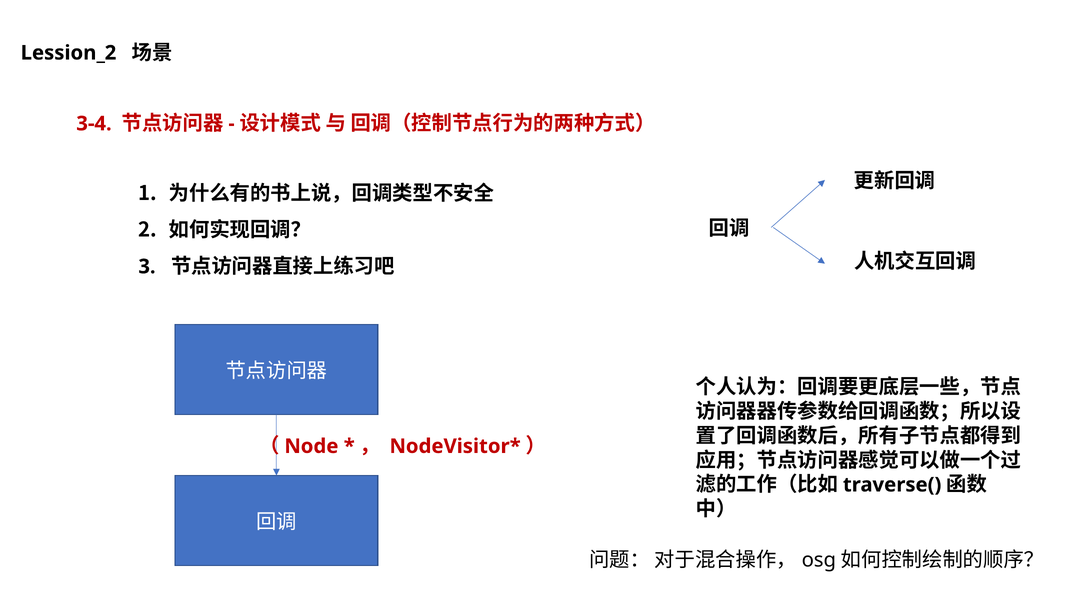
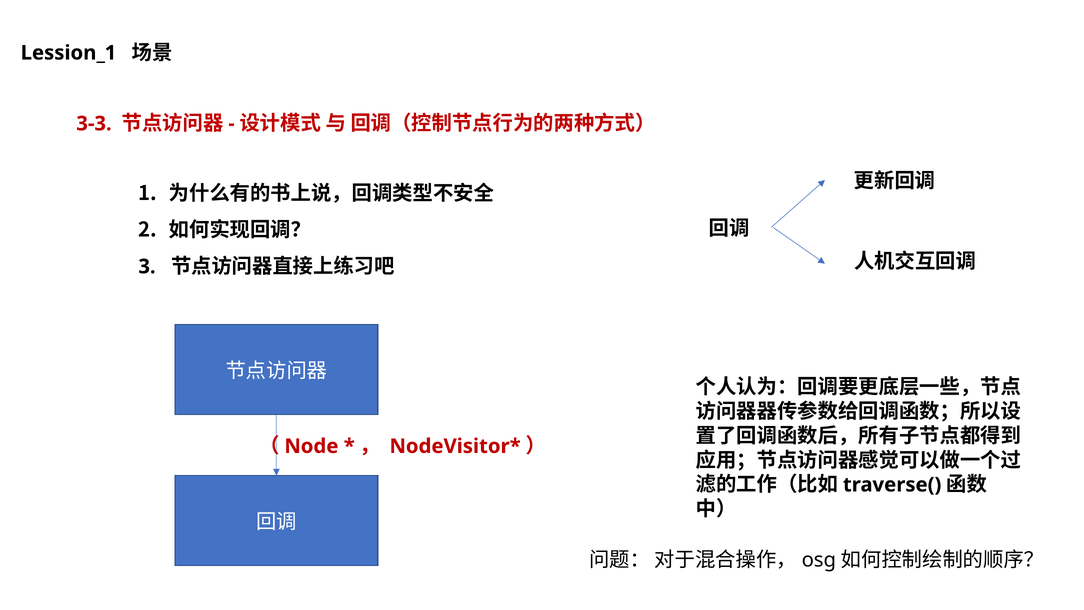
Lession_2: Lession_2 -> Lession_1
3-4: 3-4 -> 3-3
